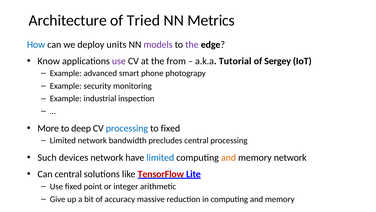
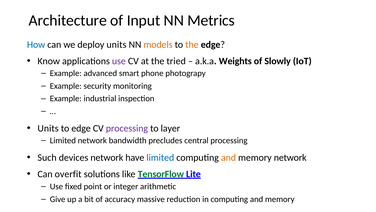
Tried: Tried -> Input
models colour: purple -> orange
the at (192, 44) colour: purple -> orange
from: from -> tried
Tutorial: Tutorial -> Weights
Sergey: Sergey -> Slowly
More at (48, 128): More -> Units
to deep: deep -> edge
processing at (127, 128) colour: blue -> purple
to fixed: fixed -> layer
Can central: central -> overfit
TensorFlow colour: red -> green
